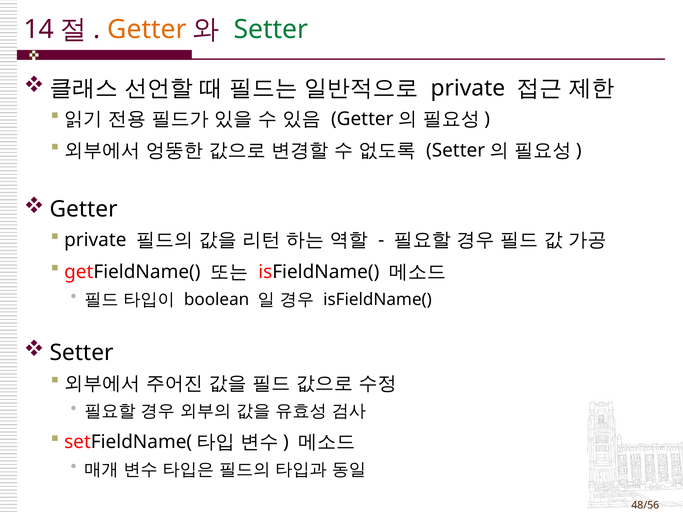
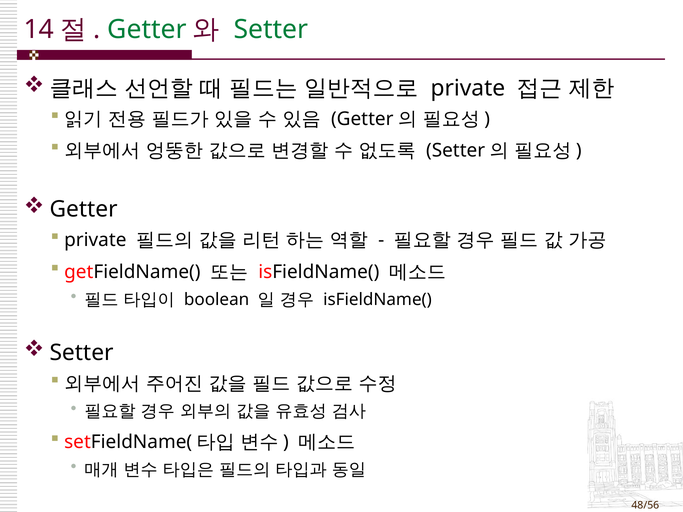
Getter at (147, 30) colour: orange -> green
